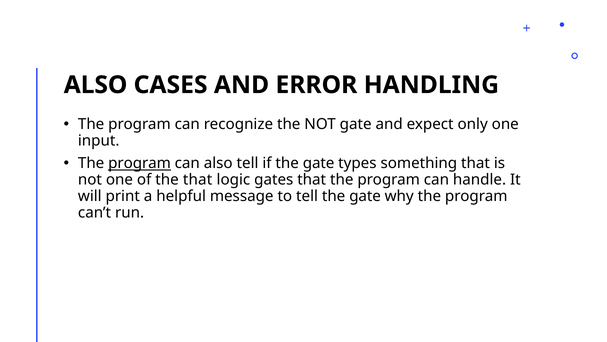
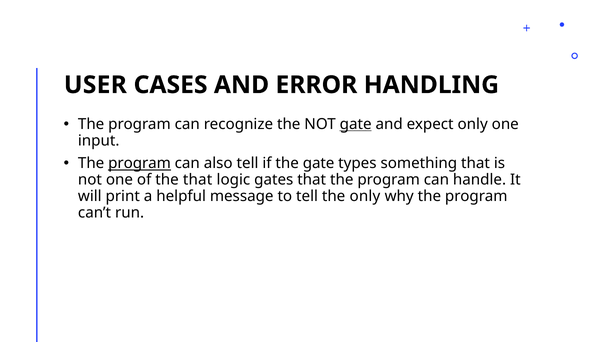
ALSO at (96, 85): ALSO -> USER
gate at (356, 124) underline: none -> present
tell the gate: gate -> only
